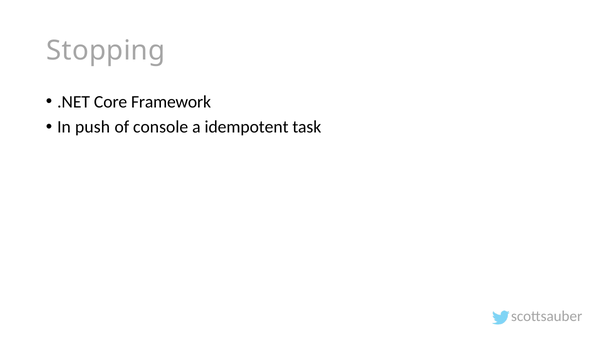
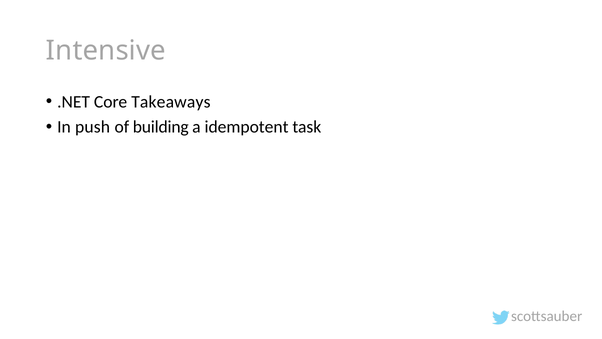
Stopping: Stopping -> Intensive
Framework: Framework -> Takeaways
console: console -> building
